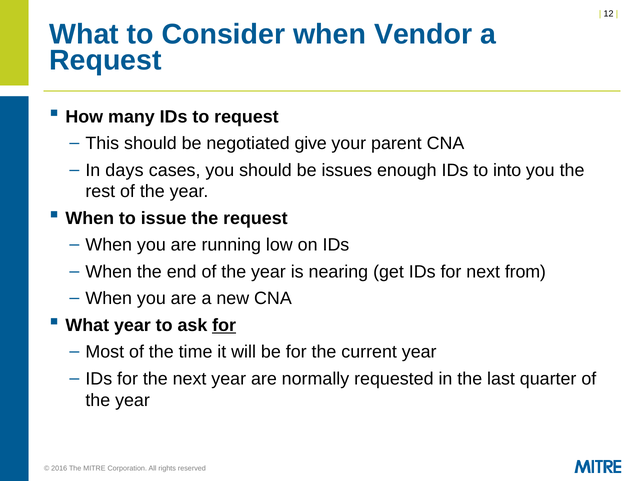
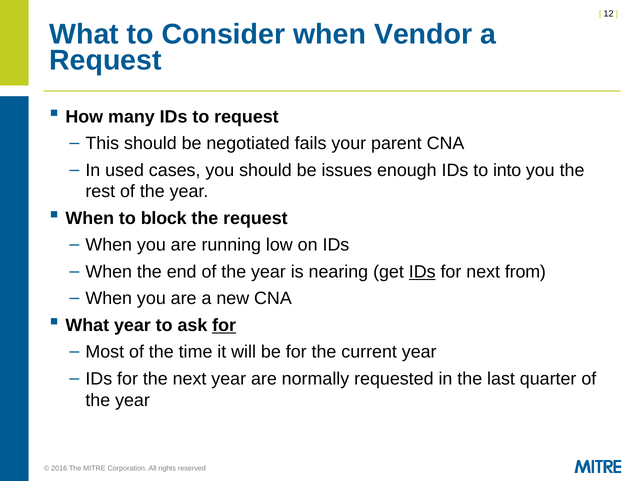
give: give -> fails
days: days -> used
issue: issue -> block
IDs at (422, 272) underline: none -> present
